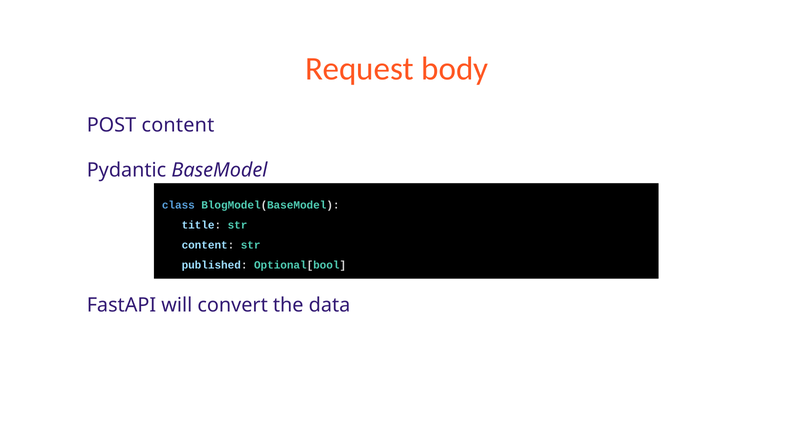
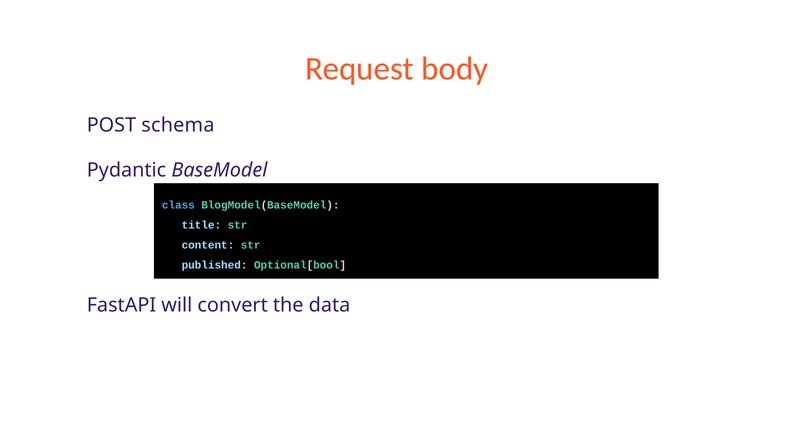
POST content: content -> schema
